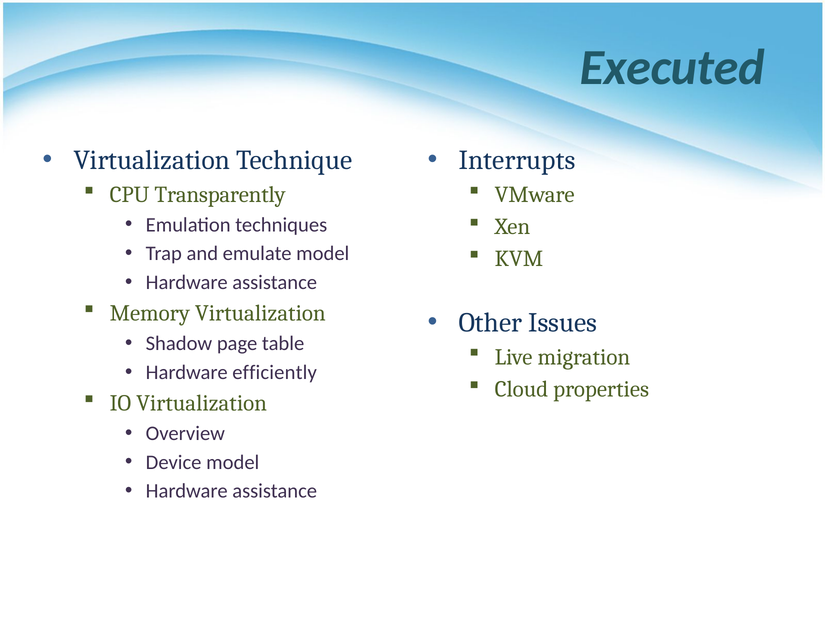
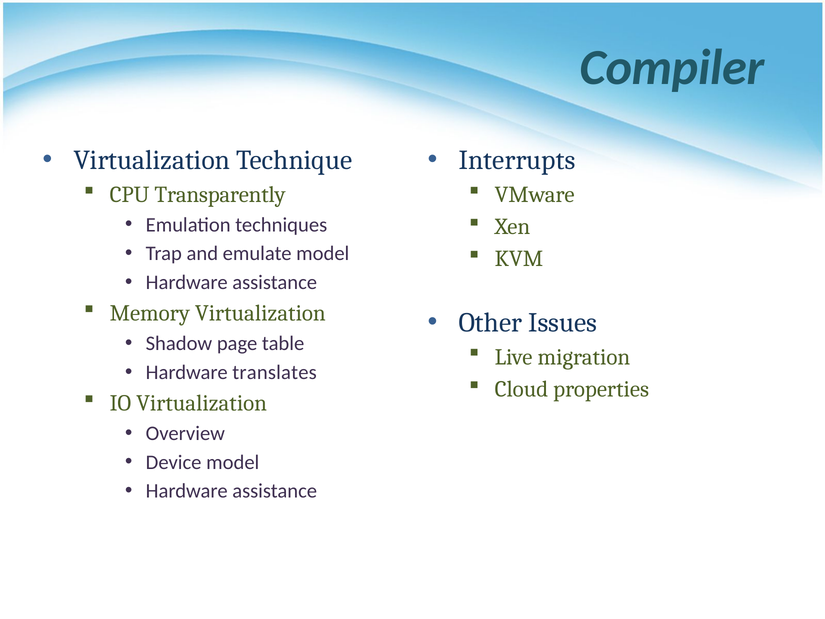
Executed: Executed -> Compiler
efficiently: efficiently -> translates
